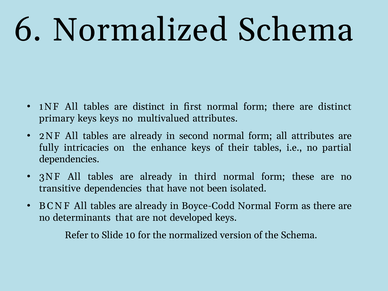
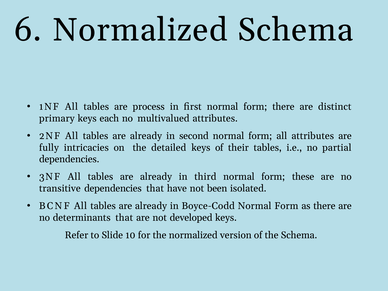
tables are distinct: distinct -> process
keys keys: keys -> each
enhance: enhance -> detailed
